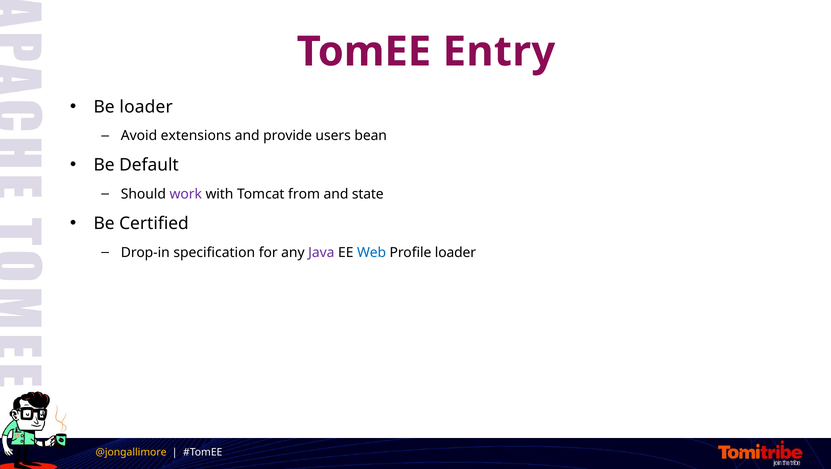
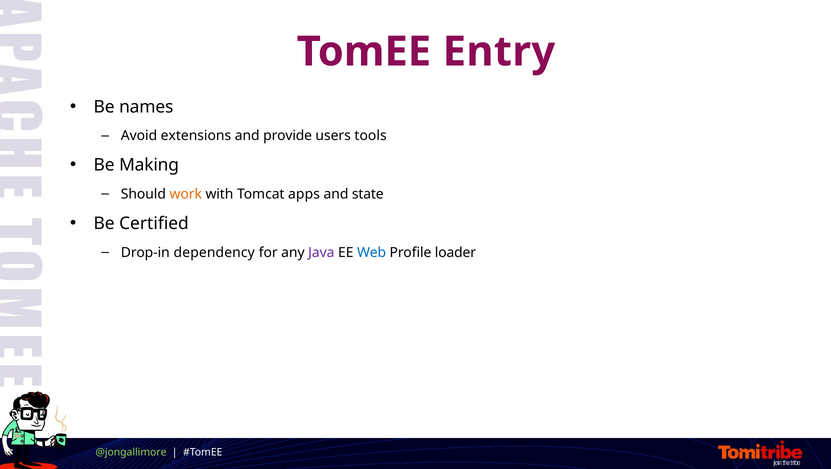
Be loader: loader -> names
bean: bean -> tools
Default: Default -> Making
work colour: purple -> orange
from: from -> apps
specification: specification -> dependency
@jongallimore colour: yellow -> light green
